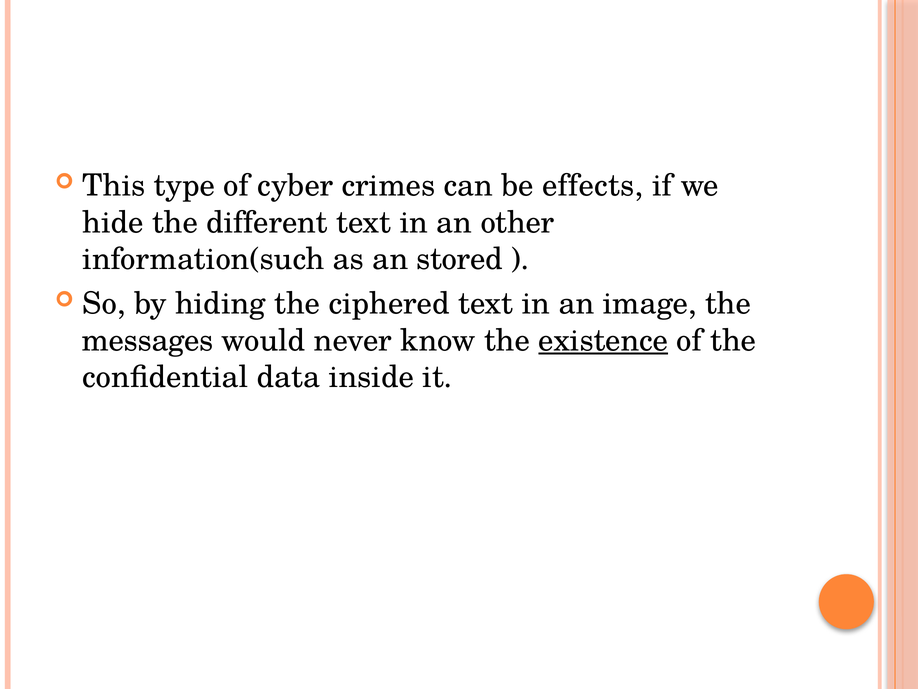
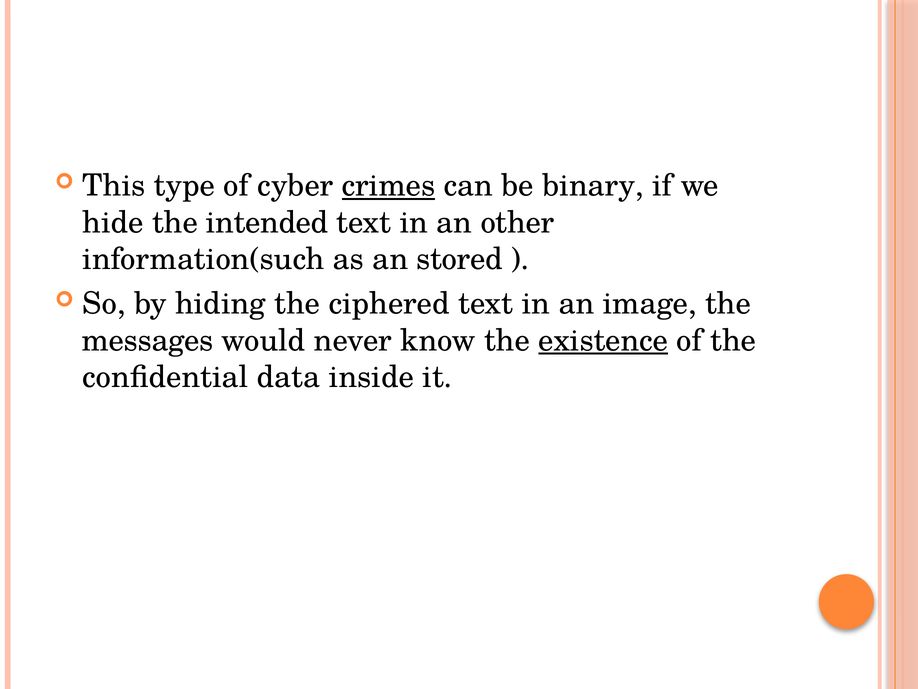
crimes underline: none -> present
effects: effects -> binary
different: different -> intended
